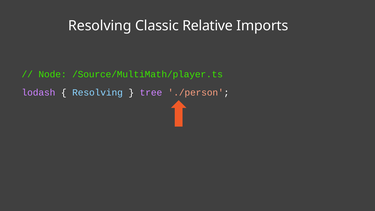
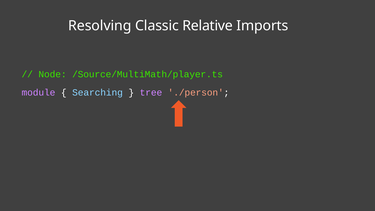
lodash: lodash -> module
Resolving at (98, 93): Resolving -> Searching
